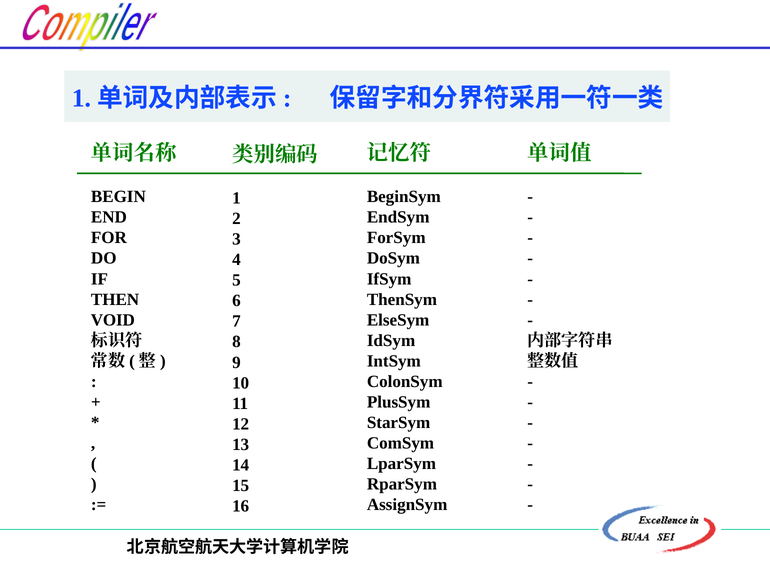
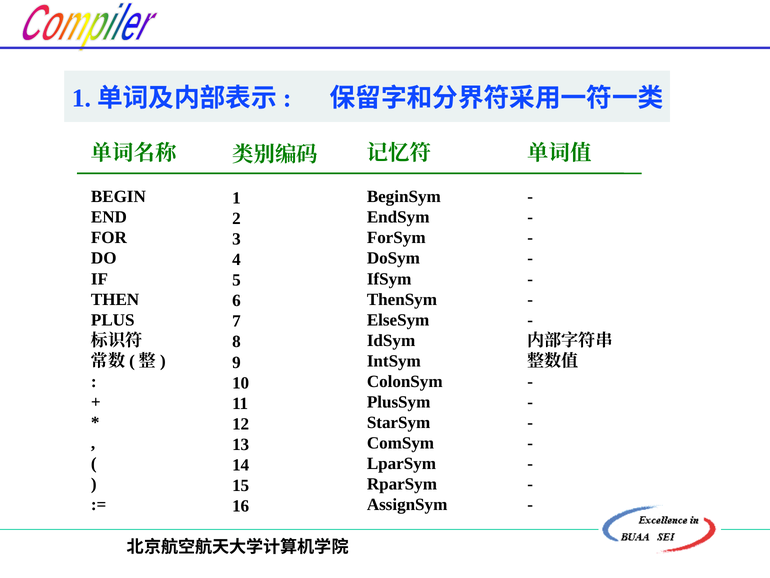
VOID: VOID -> PLUS
